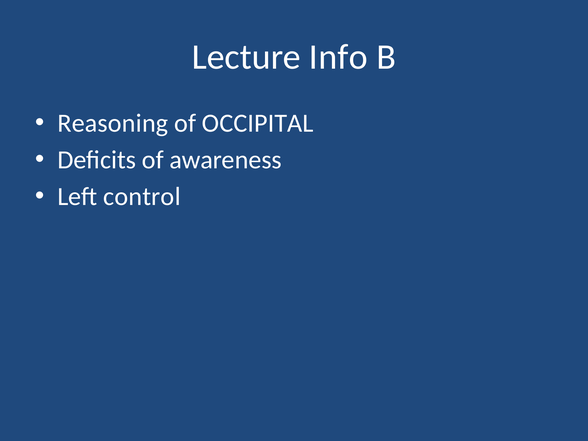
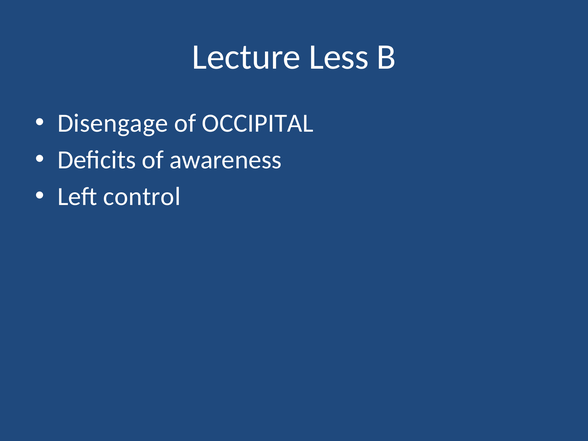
Info: Info -> Less
Reasoning: Reasoning -> Disengage
